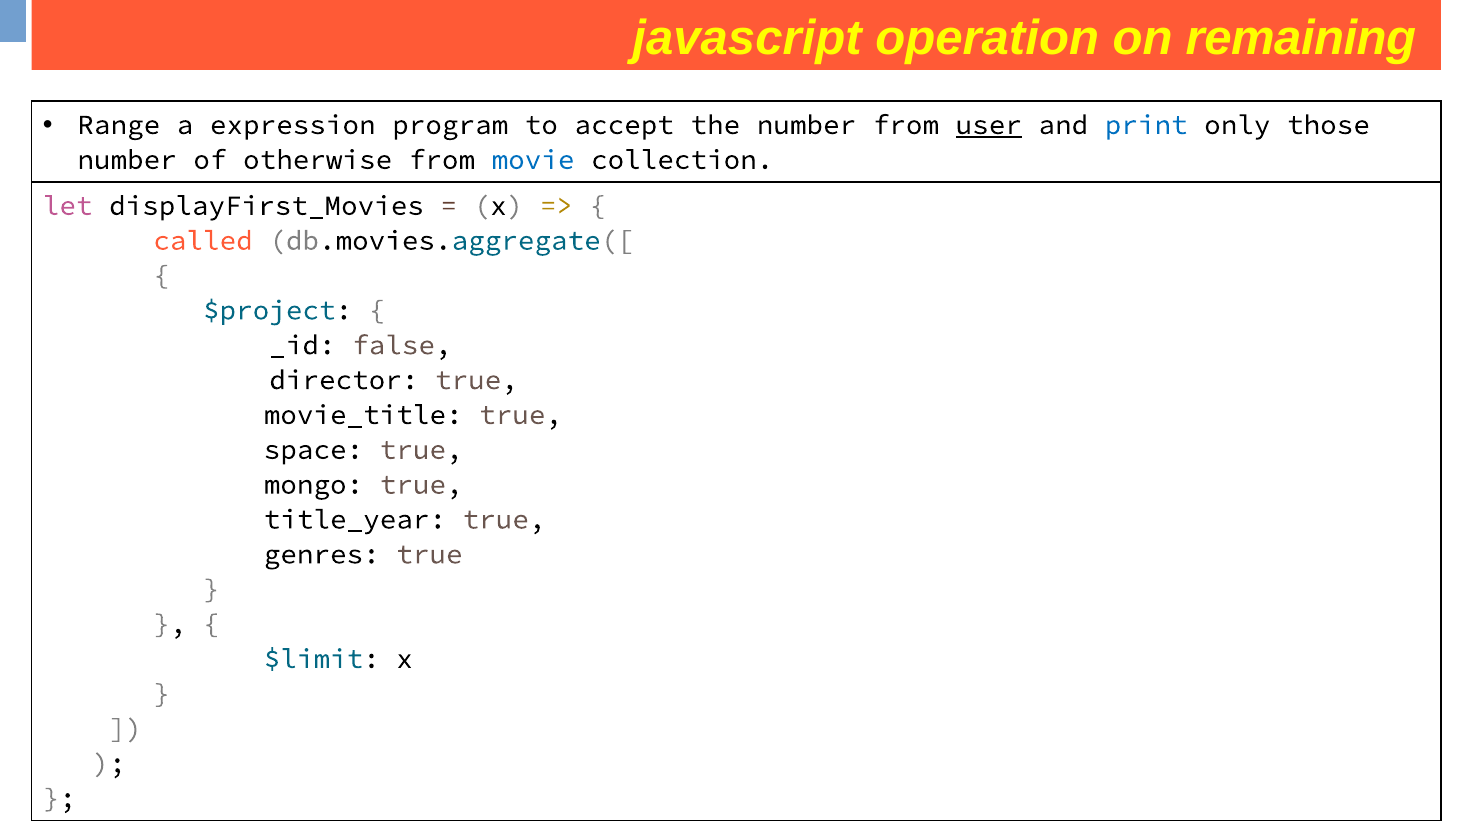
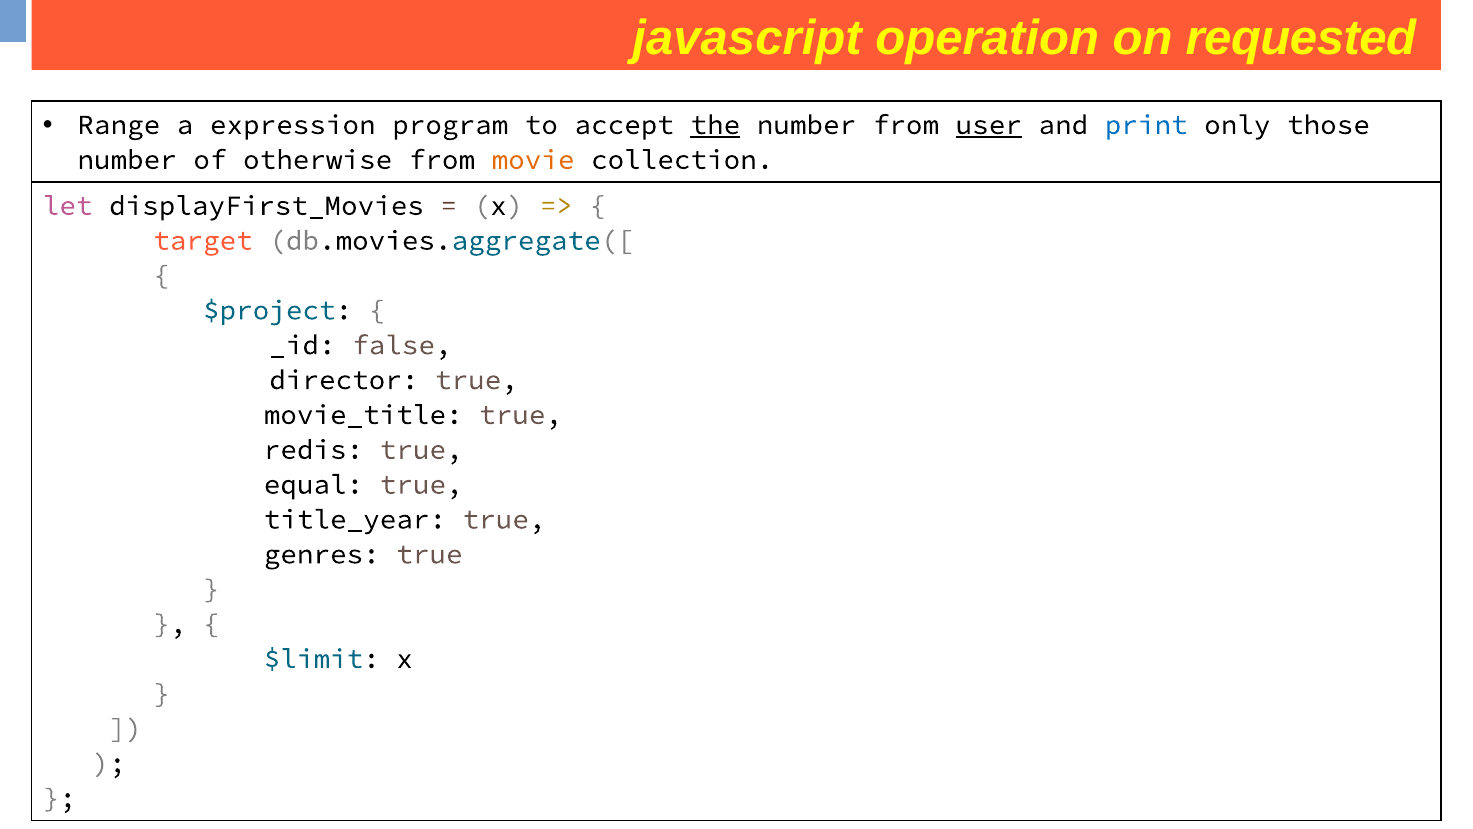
remaining: remaining -> requested
the underline: none -> present
movie colour: blue -> orange
called: called -> target
space: space -> redis
mongo: mongo -> equal
